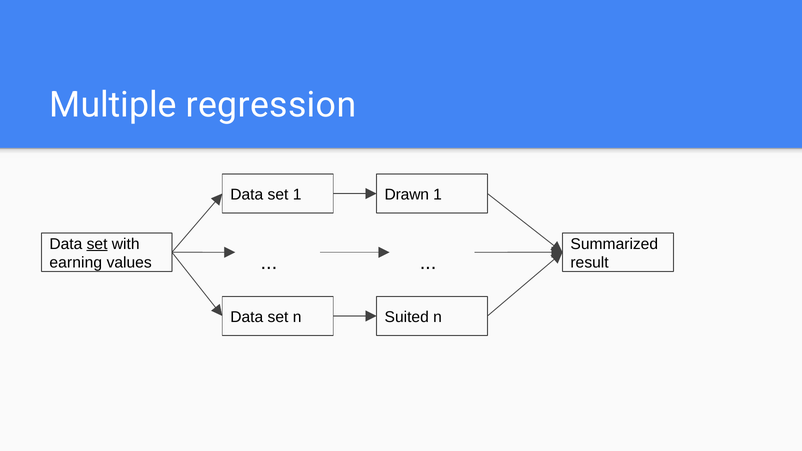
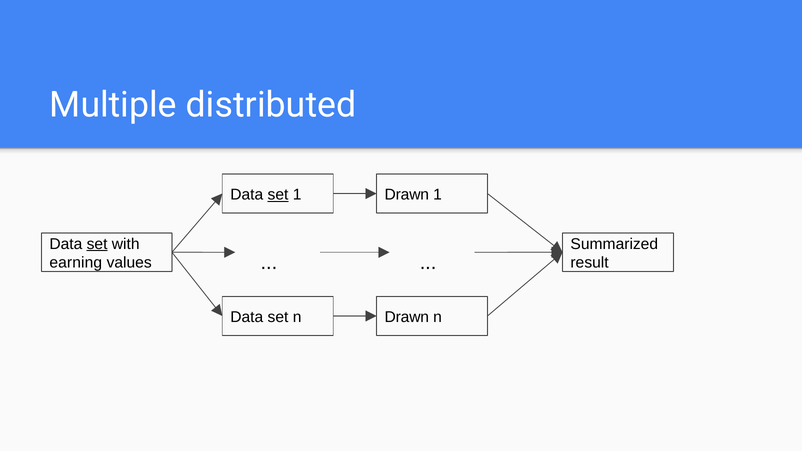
regression: regression -> distributed
set at (278, 195) underline: none -> present
Suited at (407, 317): Suited -> Drawn
